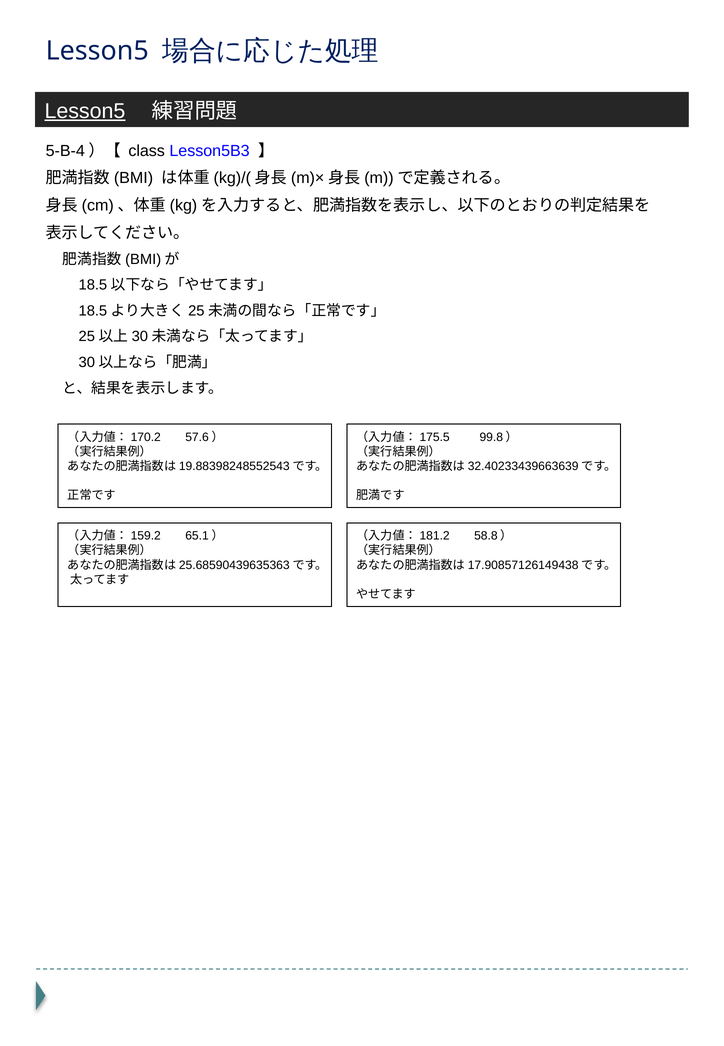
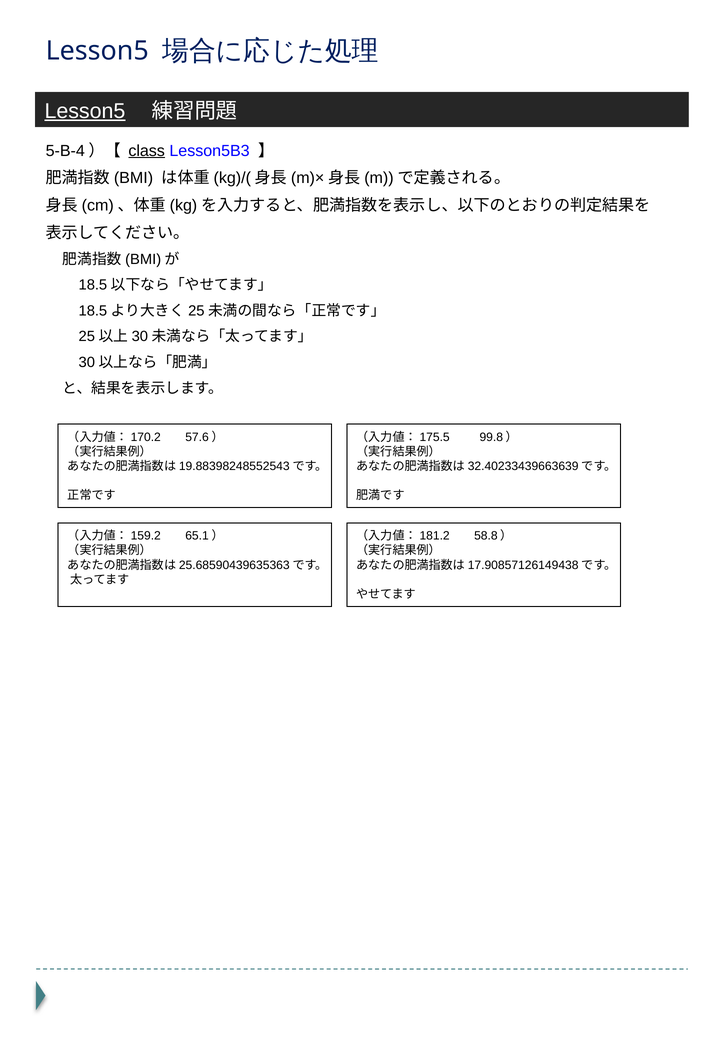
class underline: none -> present
